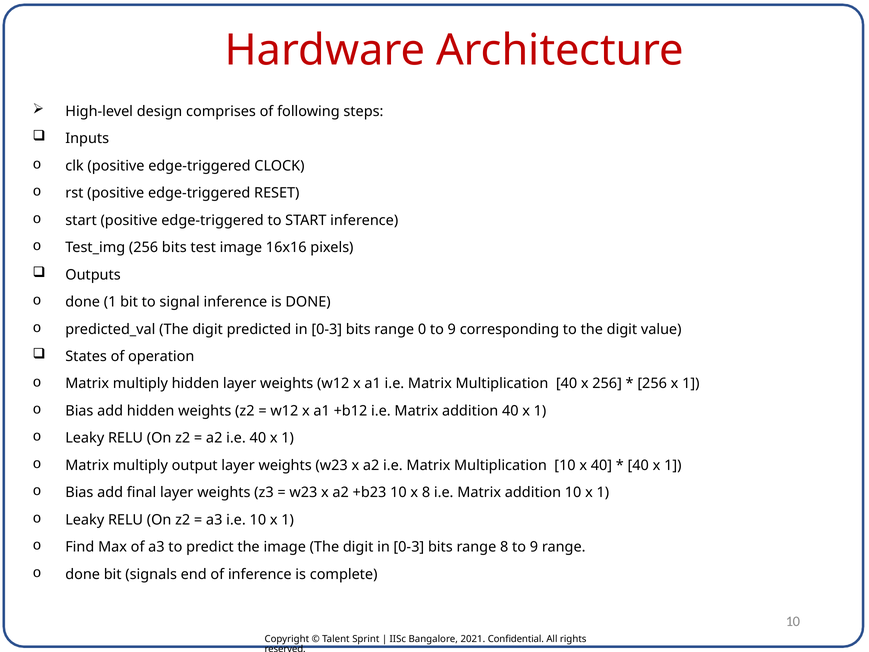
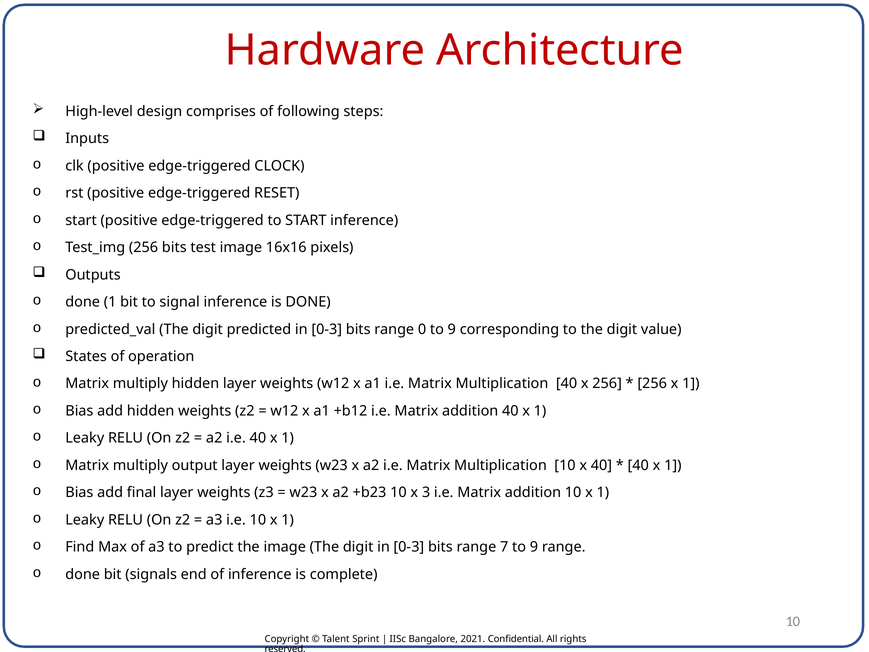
x 8: 8 -> 3
range 8: 8 -> 7
